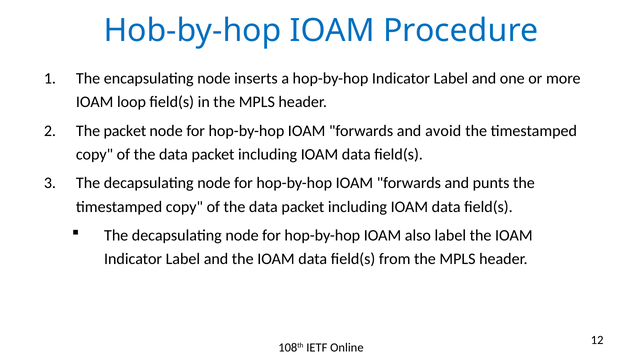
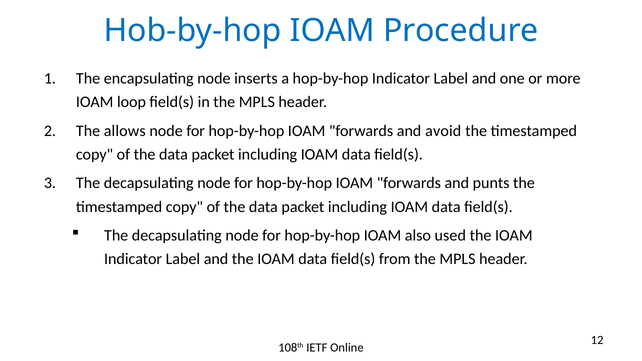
The packet: packet -> allows
also label: label -> used
